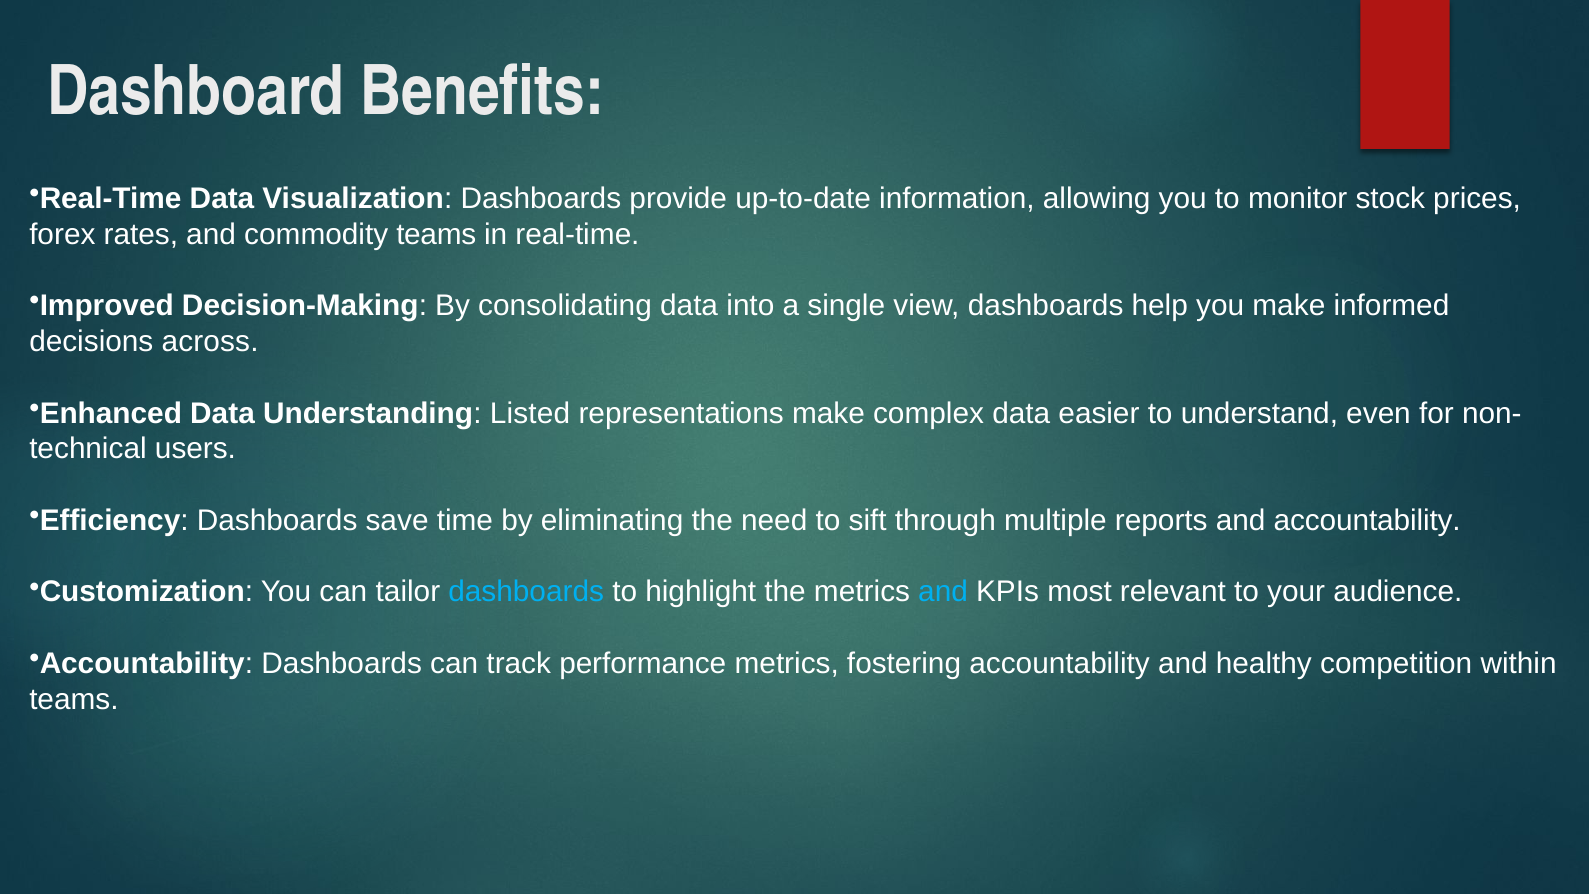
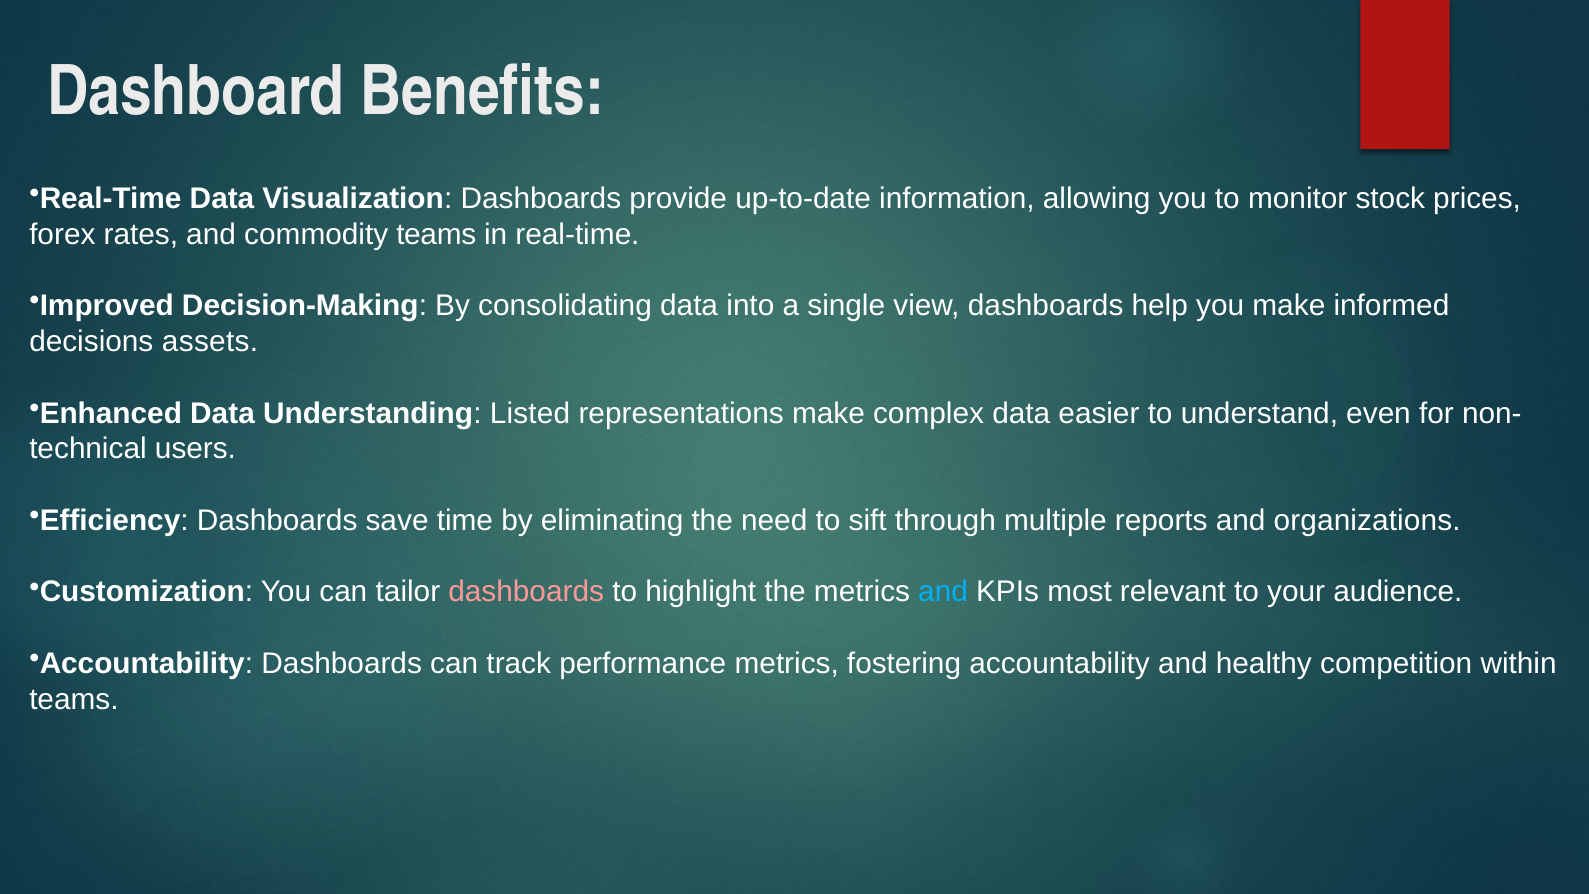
across: across -> assets
and accountability: accountability -> organizations
dashboards at (526, 592) colour: light blue -> pink
